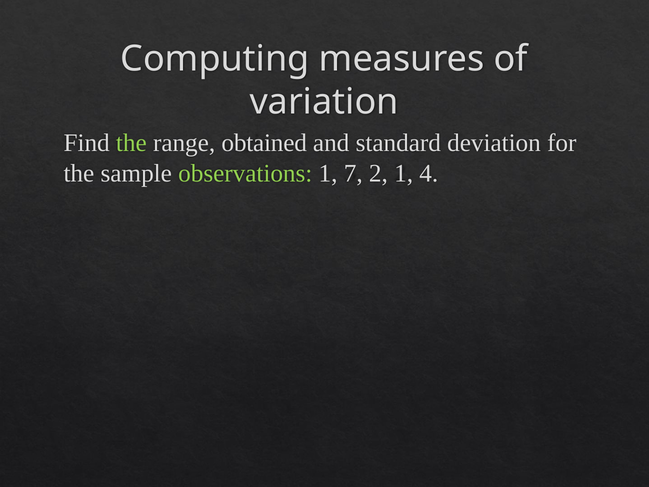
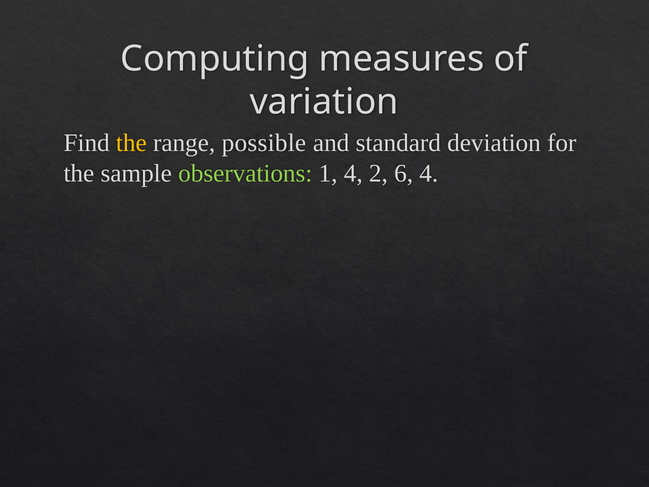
the at (131, 143) colour: light green -> yellow
obtained: obtained -> possible
1 7: 7 -> 4
2 1: 1 -> 6
